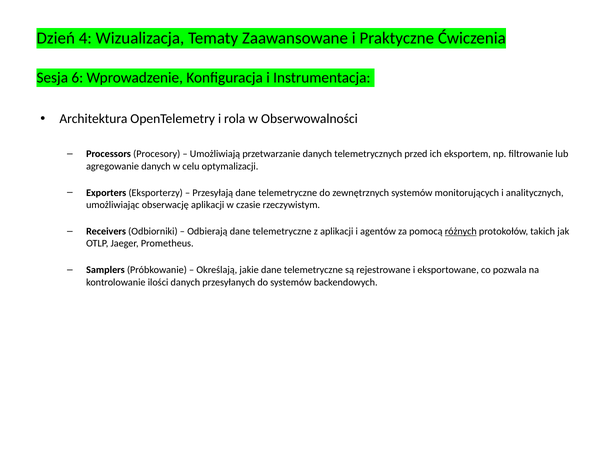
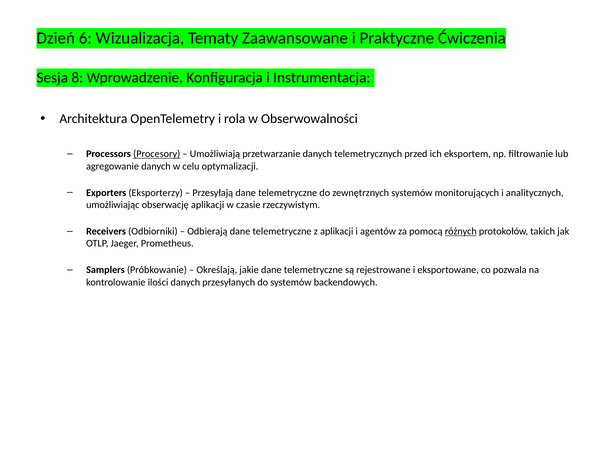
4: 4 -> 6
6: 6 -> 8
Procesory underline: none -> present
